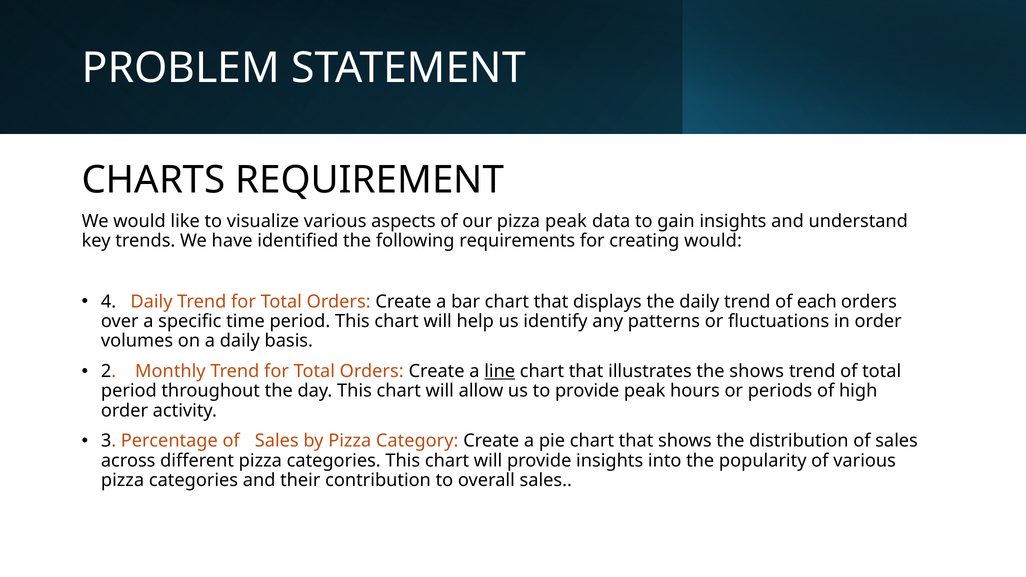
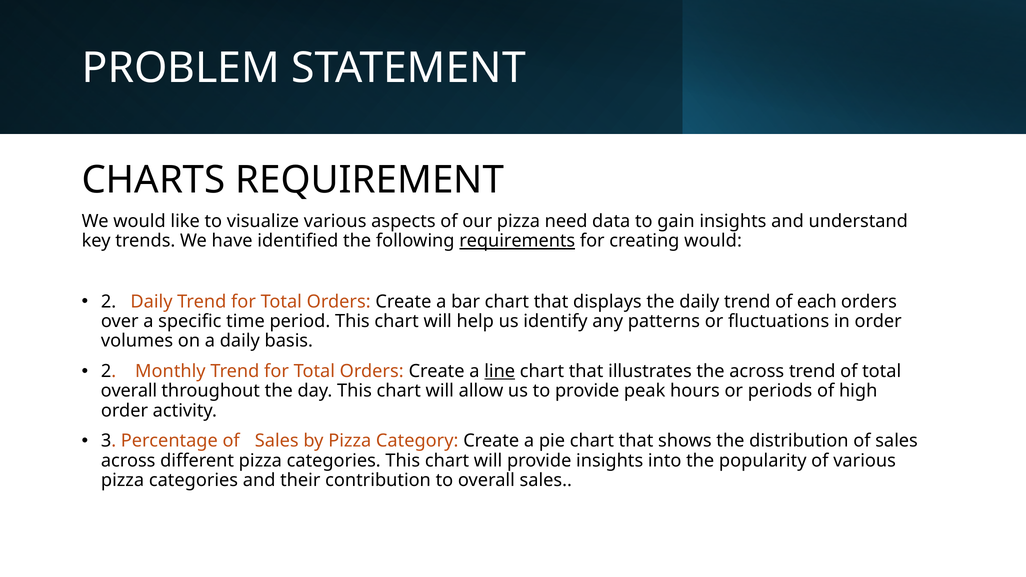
pizza peak: peak -> need
requirements underline: none -> present
4 at (109, 302): 4 -> 2
the shows: shows -> across
period at (129, 391): period -> overall
